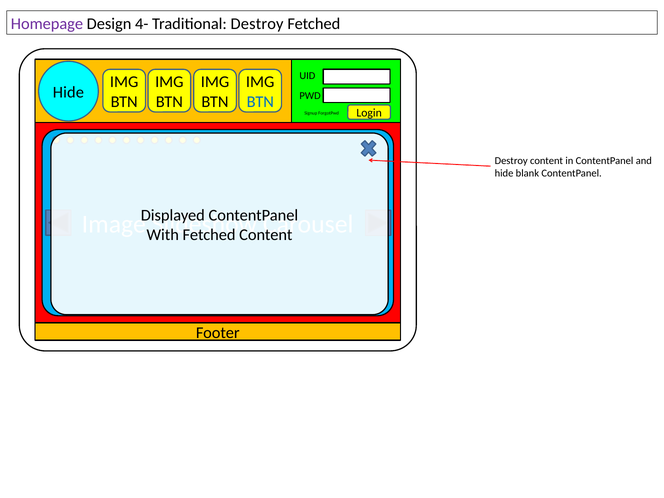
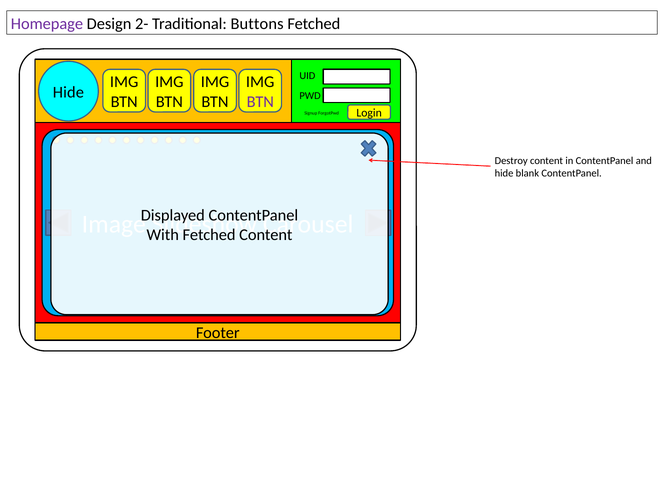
4-: 4- -> 2-
Traditional Destroy: Destroy -> Buttons
BTN at (260, 102) colour: blue -> purple
